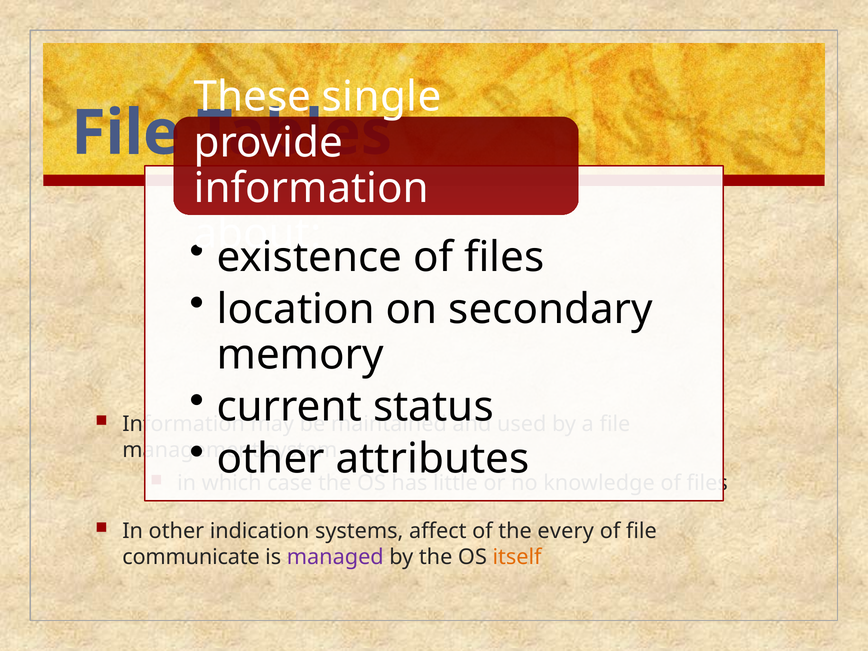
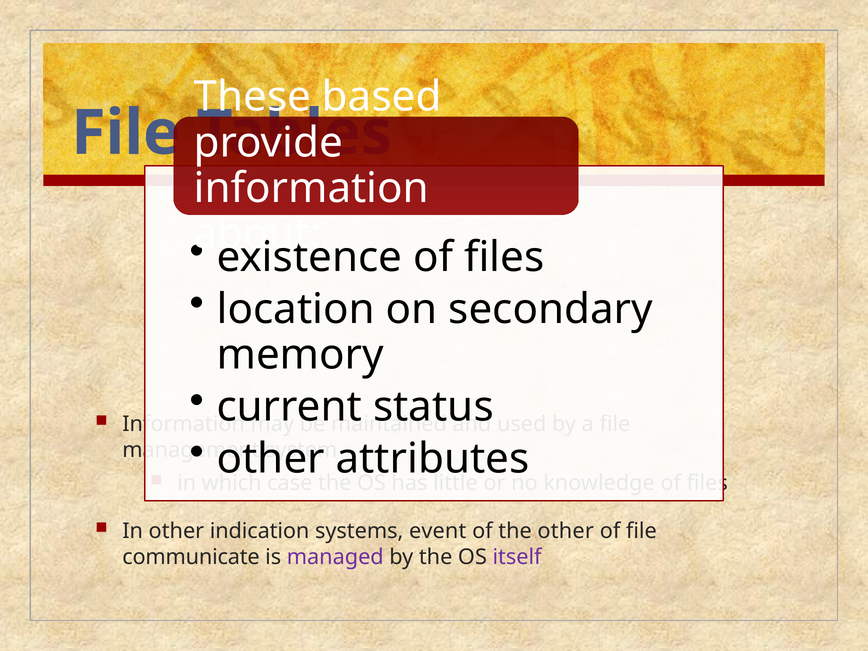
single: single -> based
affect: affect -> event
the every: every -> other
itself colour: orange -> purple
